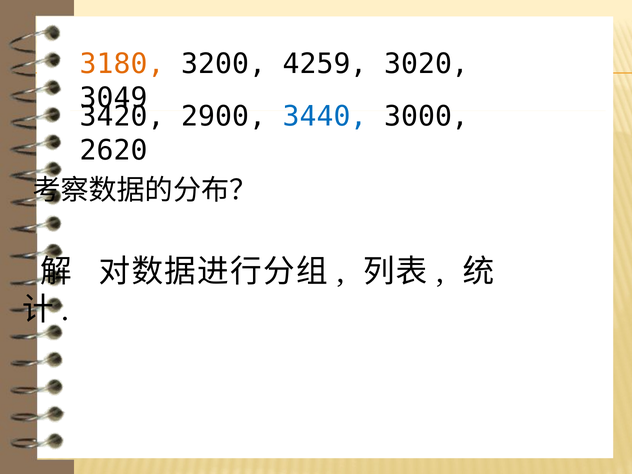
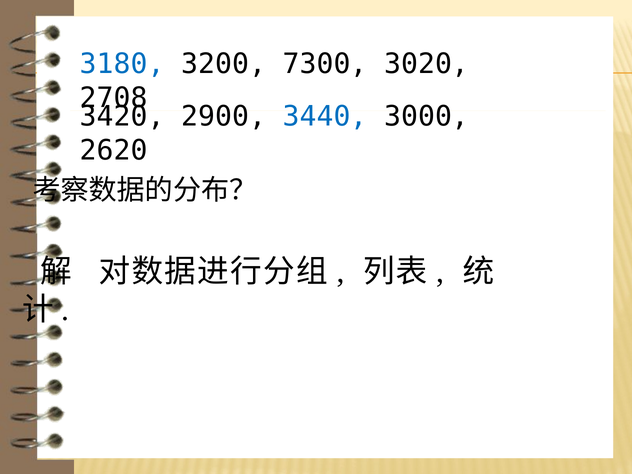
3180 colour: orange -> blue
4259: 4259 -> 7300
3049: 3049 -> 2708
